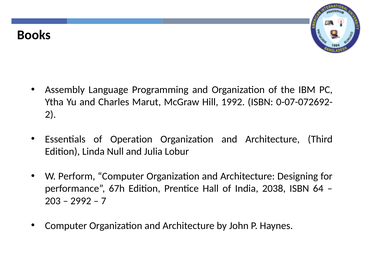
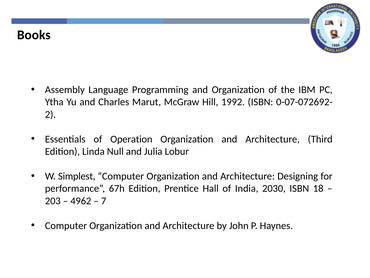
Perform: Perform -> Simplest
2038: 2038 -> 2030
64: 64 -> 18
2992: 2992 -> 4962
